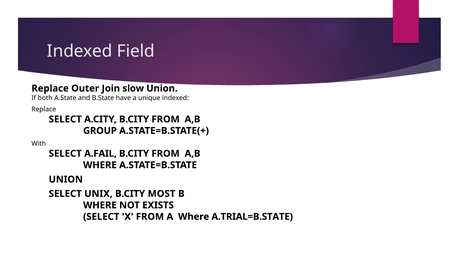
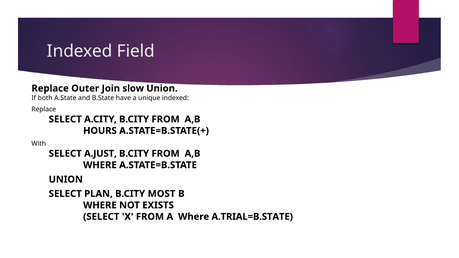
GROUP: GROUP -> HOURS
A.FAIL: A.FAIL -> A.JUST
UNIX: UNIX -> PLAN
